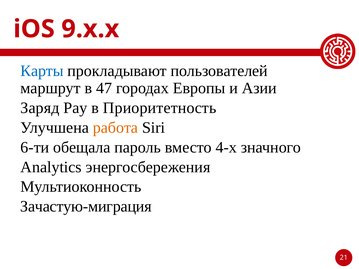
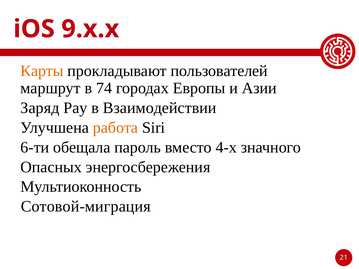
Карты colour: blue -> orange
47: 47 -> 74
Приоритетность: Приоритетность -> Взаимодействии
Analytics: Analytics -> Опасных
Зачастую-миграция: Зачастую-миграция -> Сотовой-миграция
